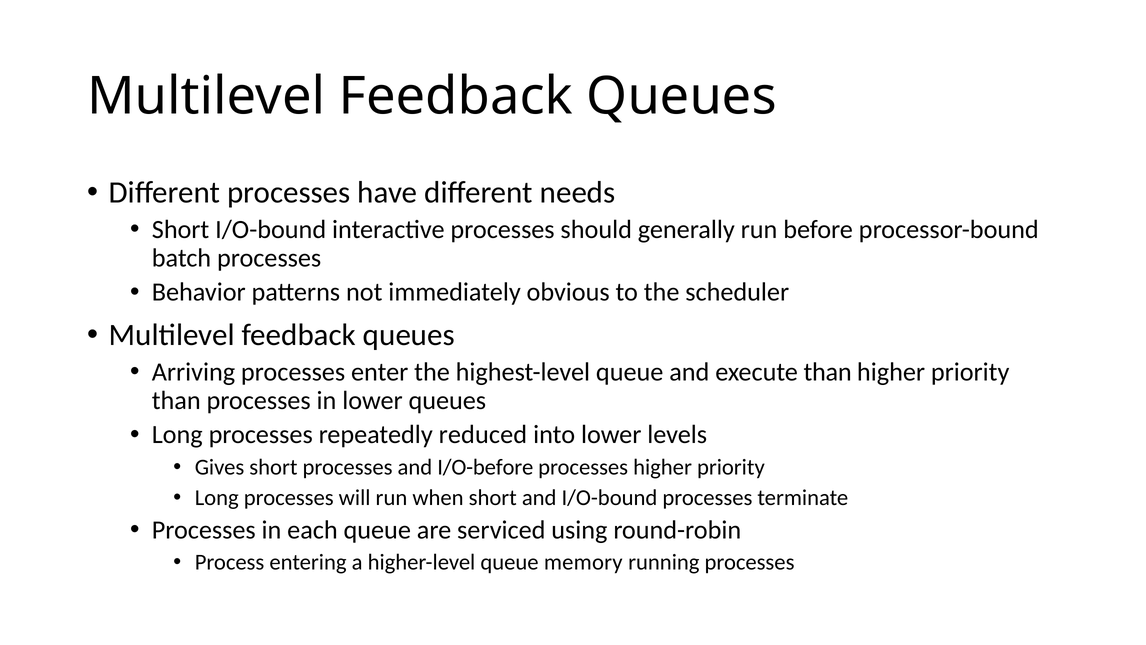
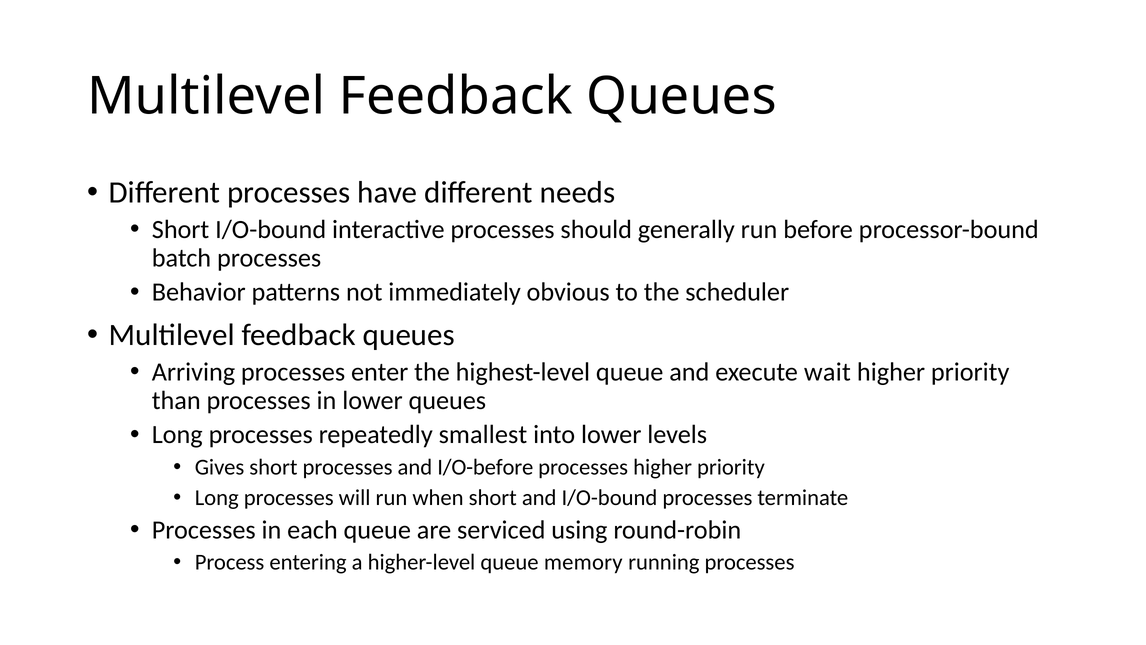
execute than: than -> wait
reduced: reduced -> smallest
